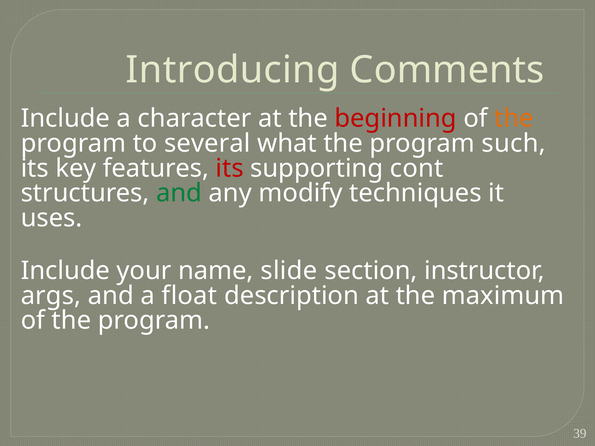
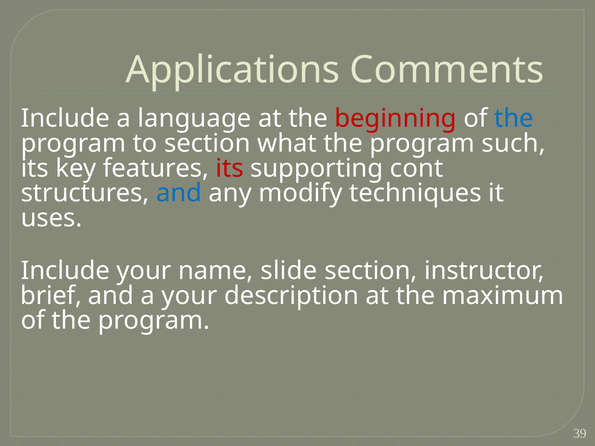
Introducing: Introducing -> Applications
character: character -> language
the at (514, 119) colour: orange -> blue
to several: several -> section
and at (179, 193) colour: green -> blue
args: args -> brief
a float: float -> your
